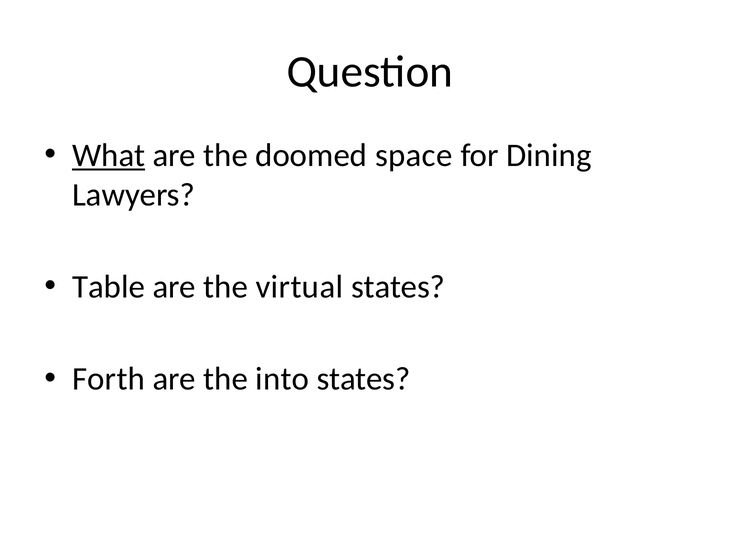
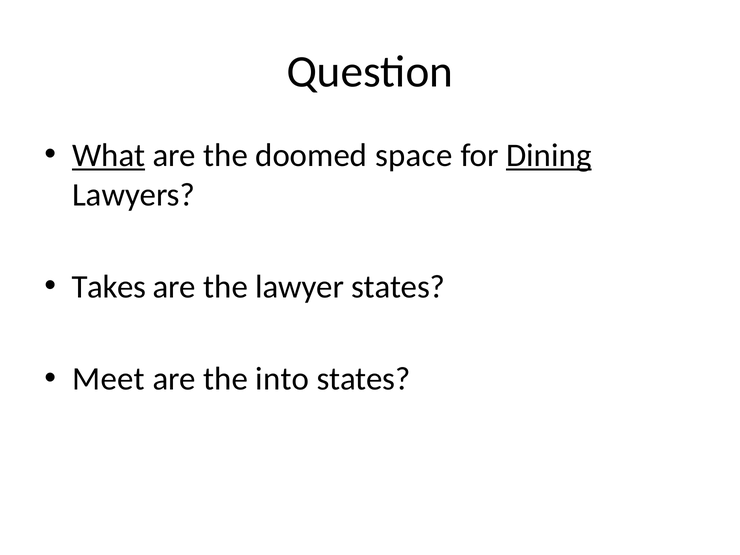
Dining underline: none -> present
Table: Table -> Takes
virtual: virtual -> lawyer
Forth: Forth -> Meet
